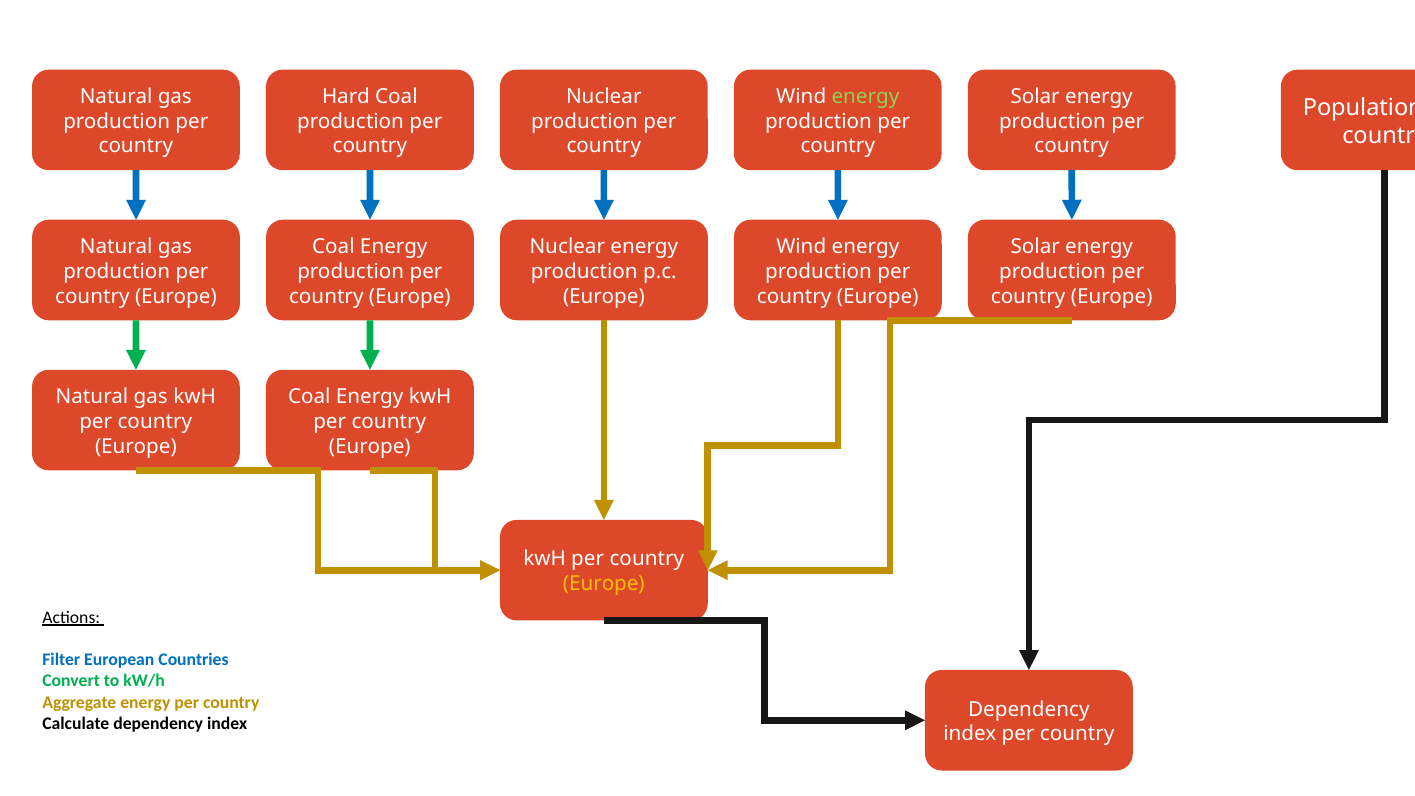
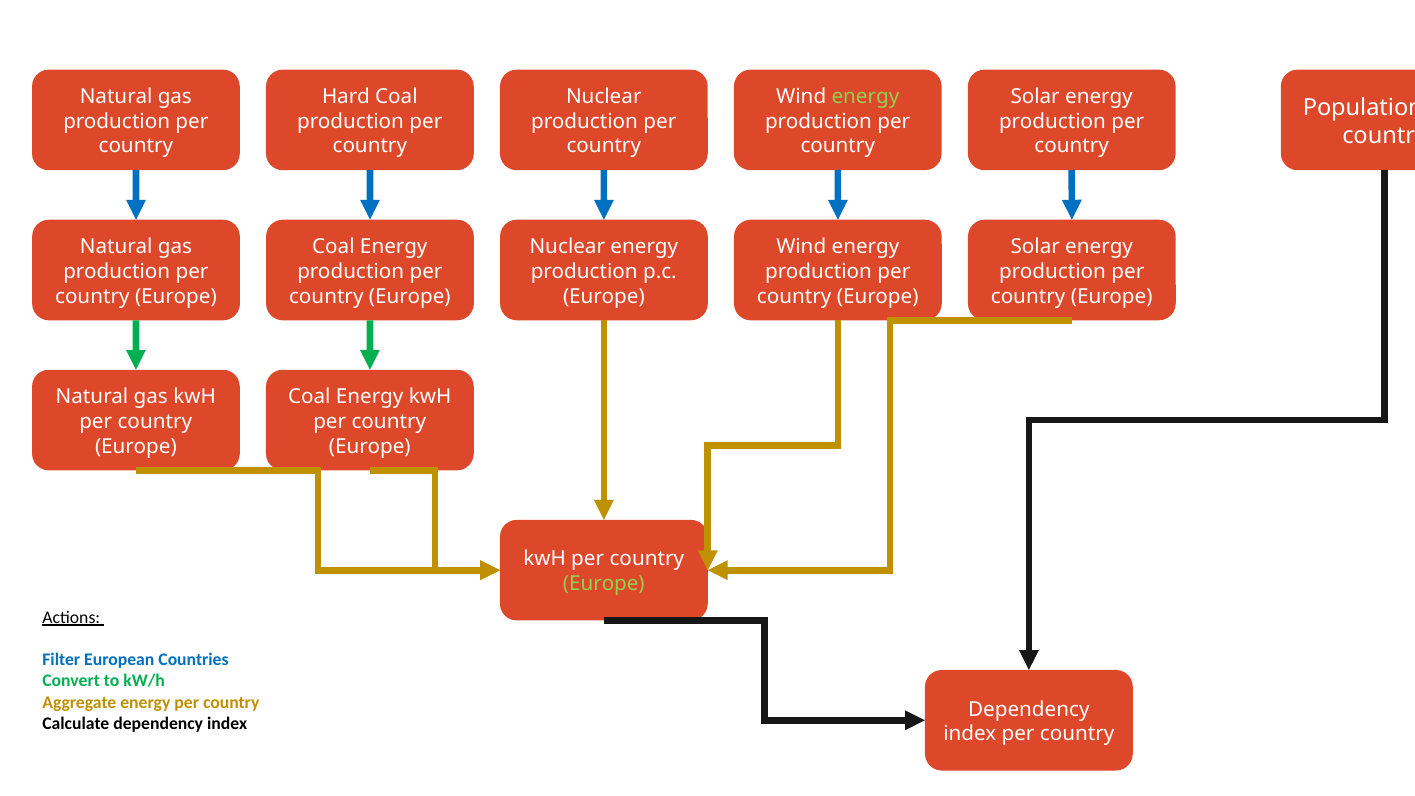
Europe at (604, 584) colour: yellow -> light green
